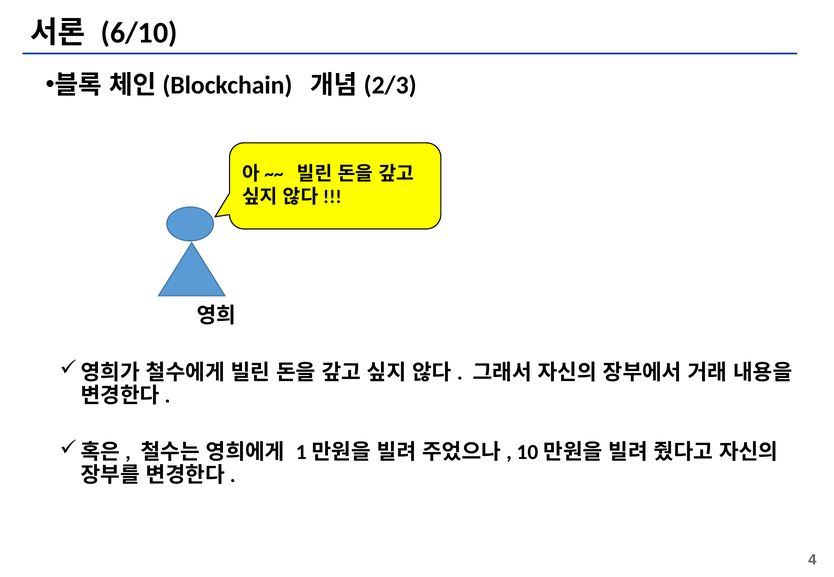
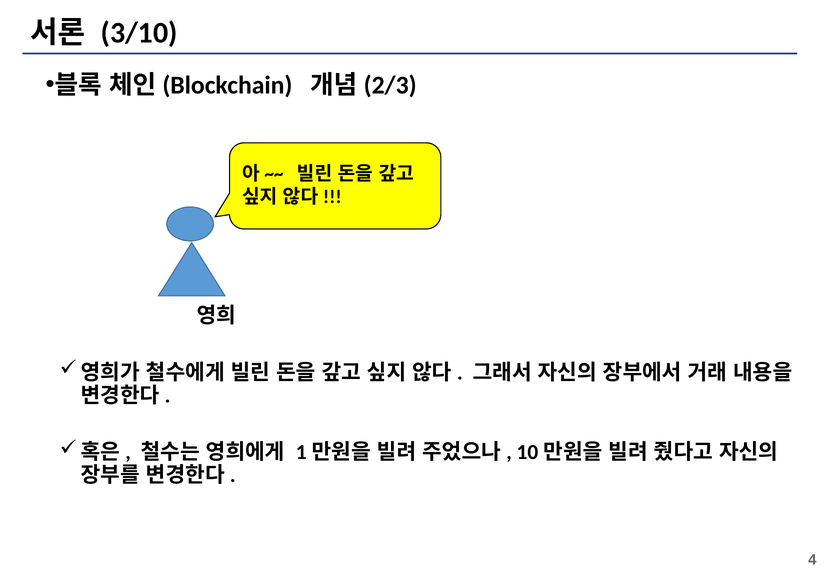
6/10: 6/10 -> 3/10
